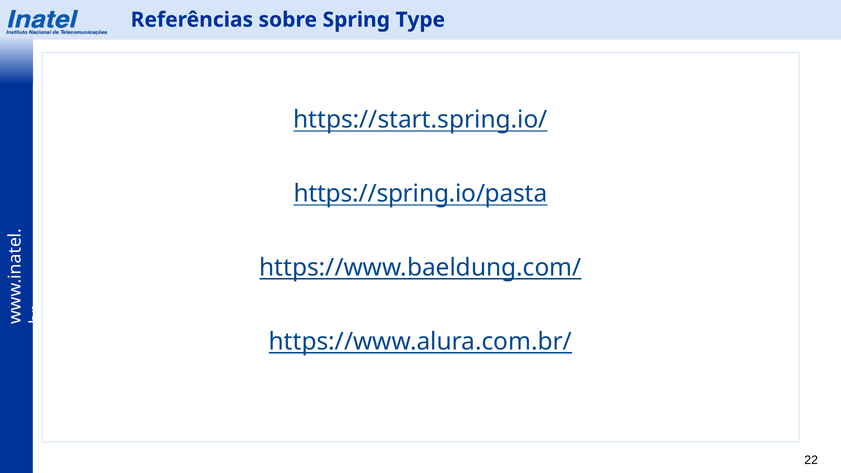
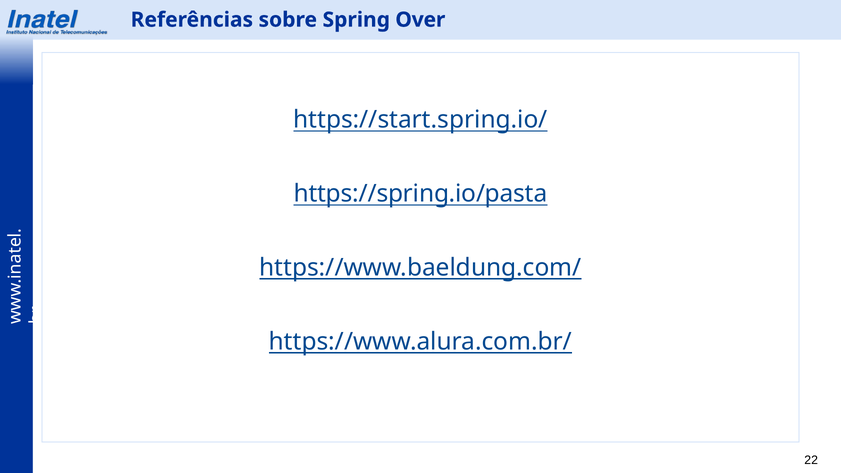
Type: Type -> Over
